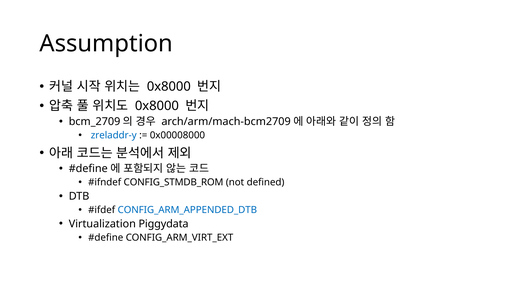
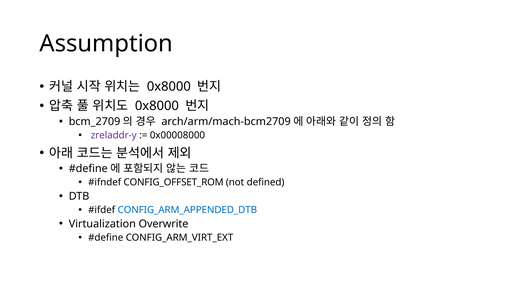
zreladdr-y colour: blue -> purple
CONFIG_STMDB_ROM: CONFIG_STMDB_ROM -> CONFIG_OFFSET_ROM
Piggydata: Piggydata -> Overwrite
